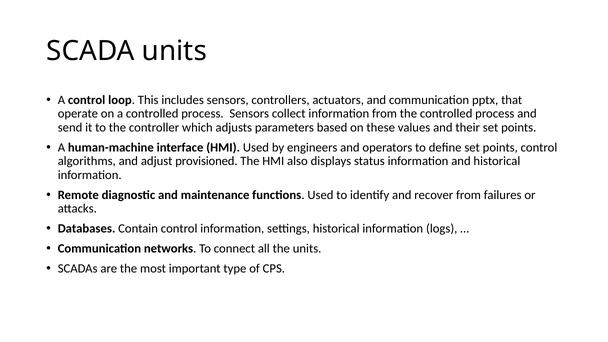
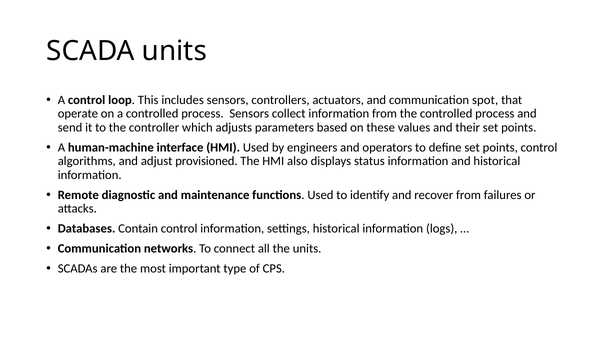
pptx: pptx -> spot
